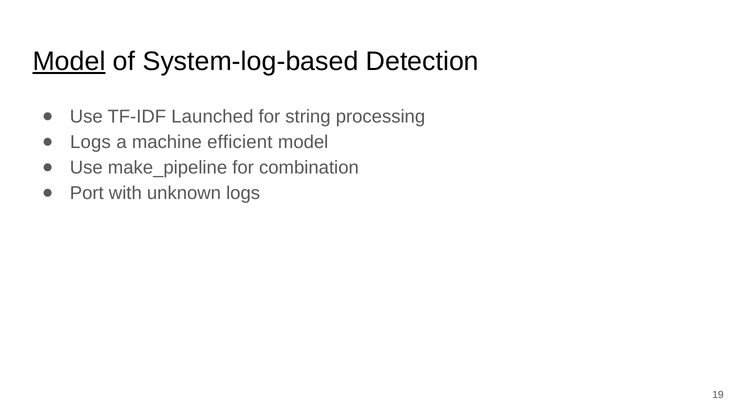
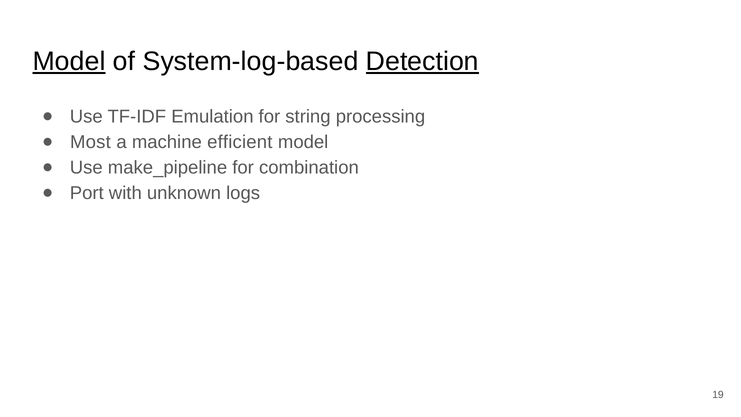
Detection underline: none -> present
Launched: Launched -> Emulation
Logs at (90, 142): Logs -> Most
